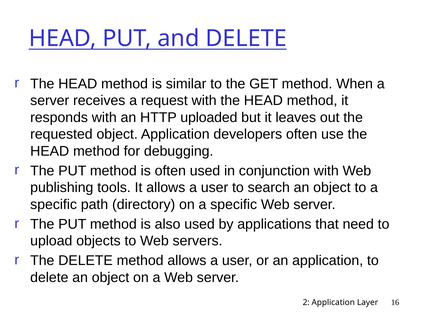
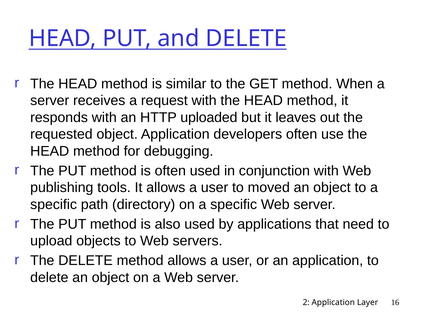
search: search -> moved
